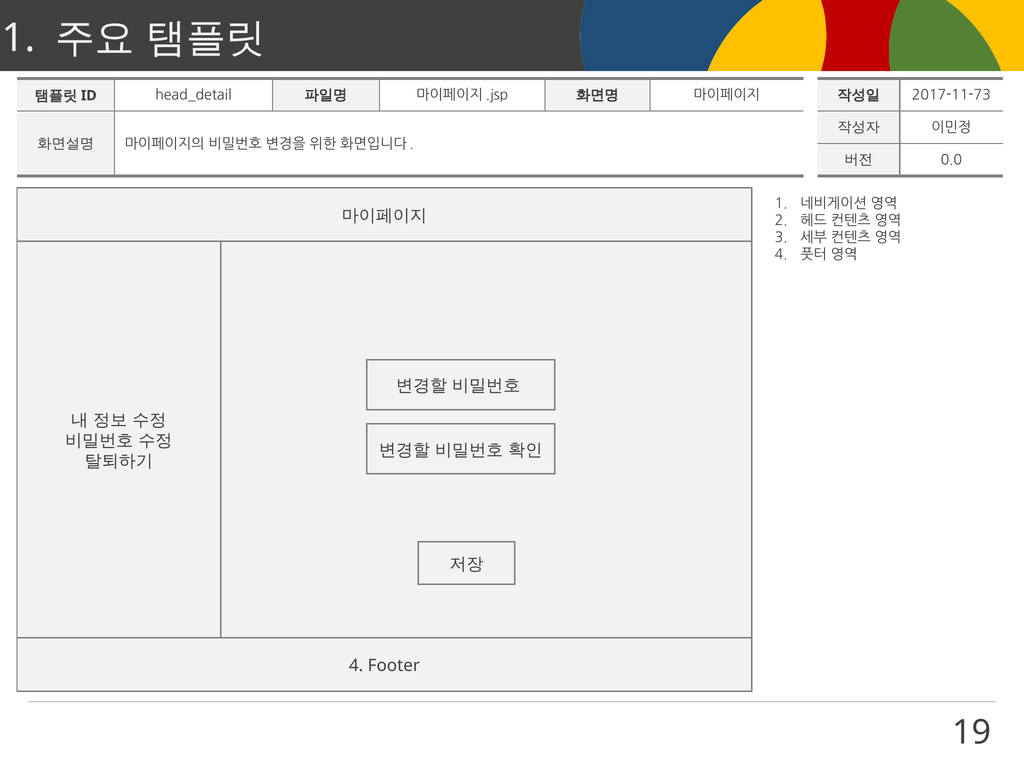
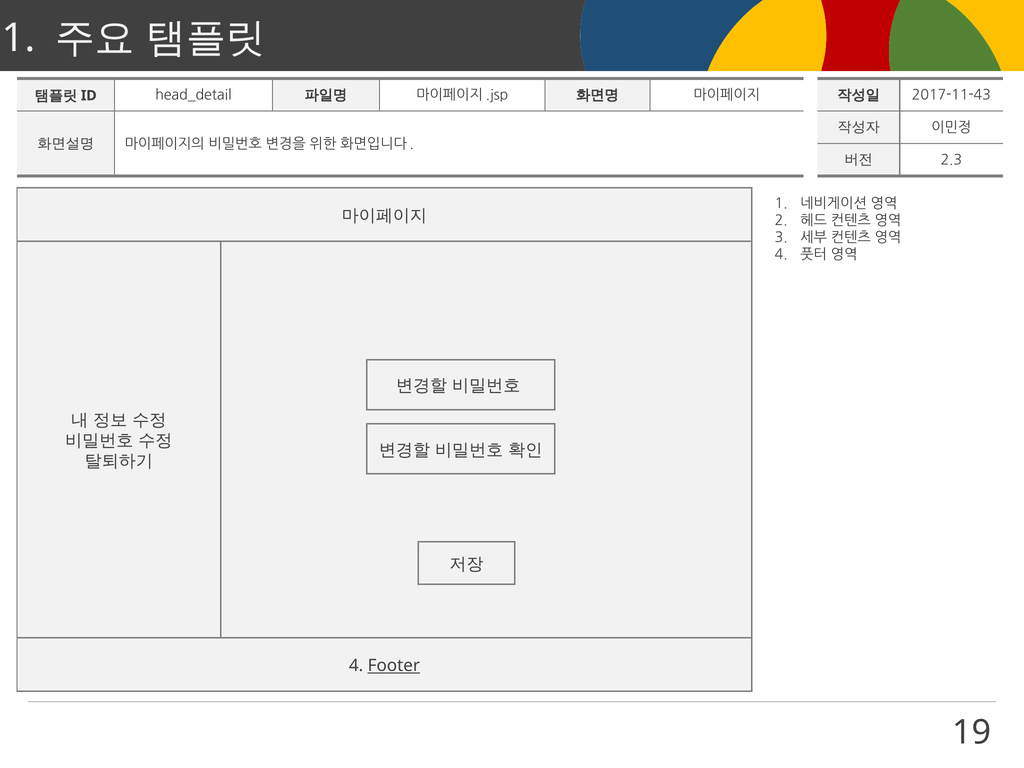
2017-11-73: 2017-11-73 -> 2017-11-43
0.0: 0.0 -> 2.3
Footer underline: none -> present
